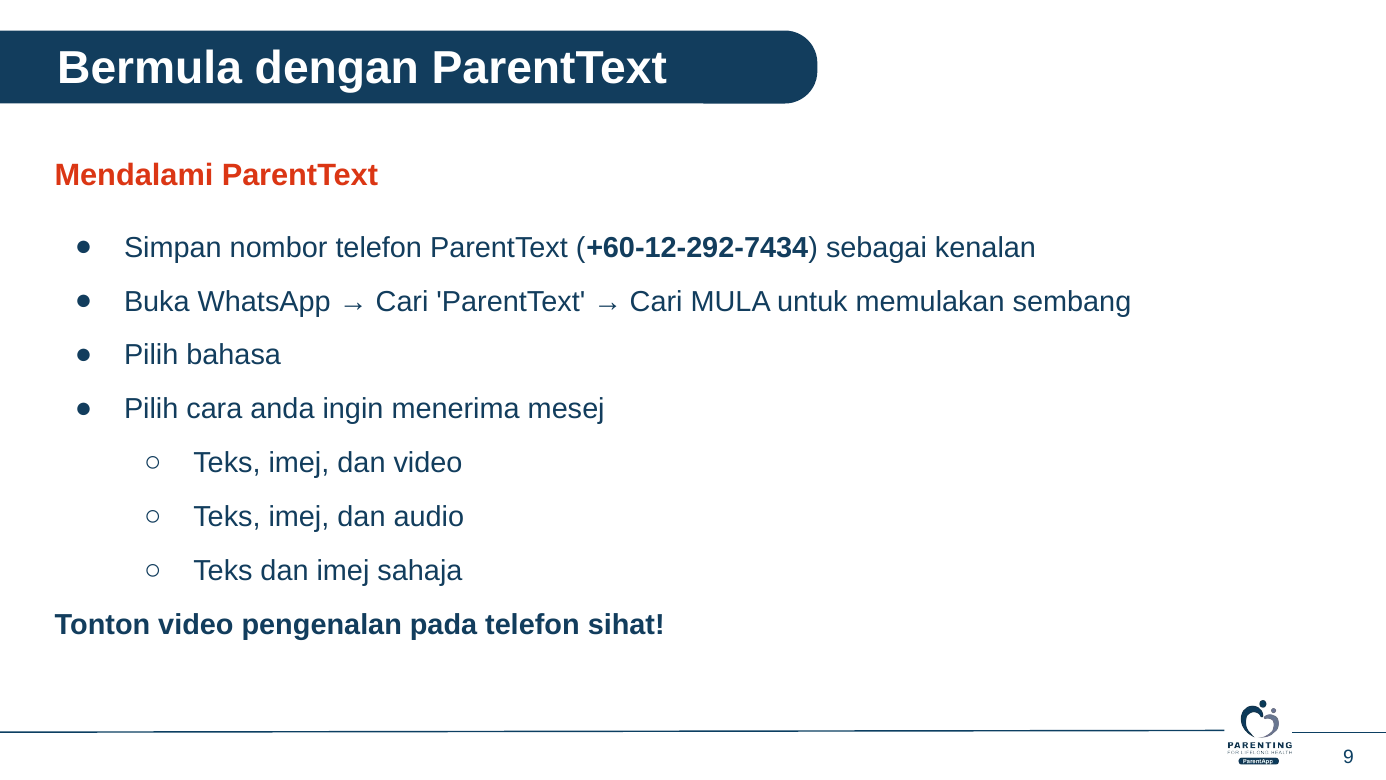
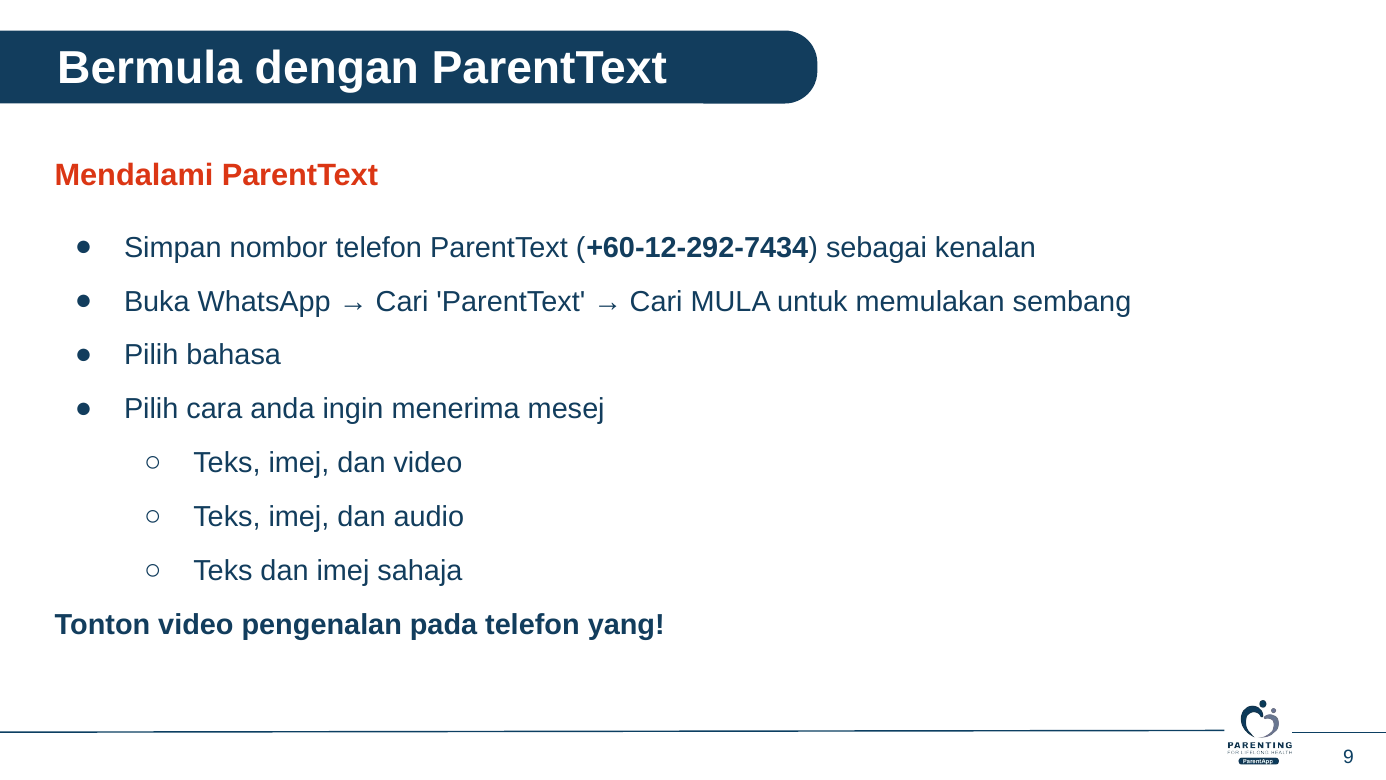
sihat: sihat -> yang
